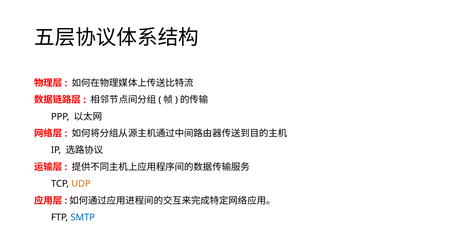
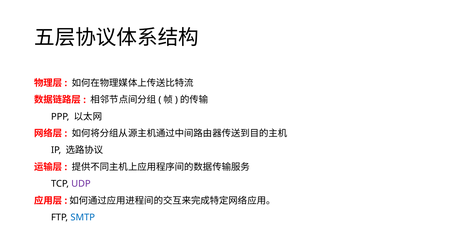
UDP colour: orange -> purple
